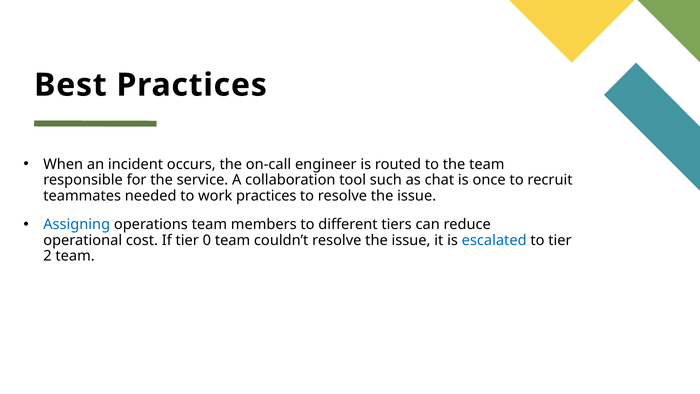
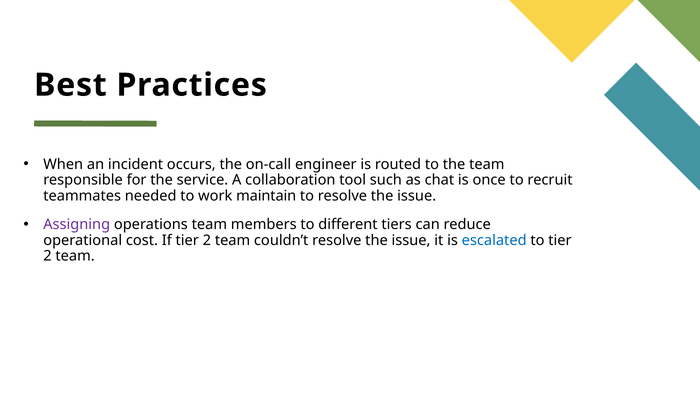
work practices: practices -> maintain
Assigning colour: blue -> purple
If tier 0: 0 -> 2
